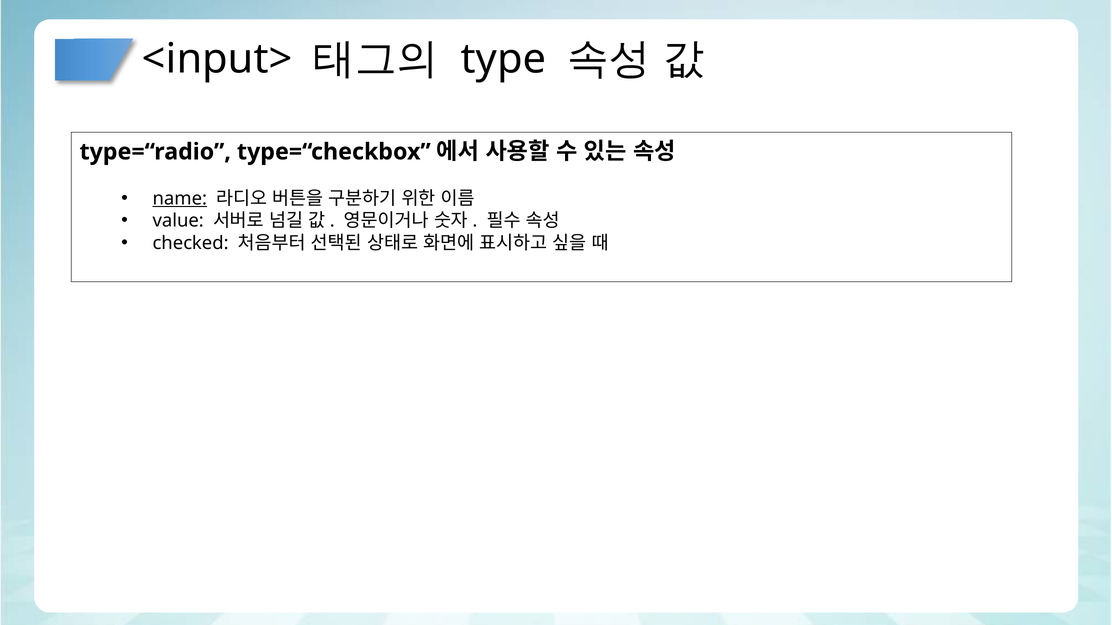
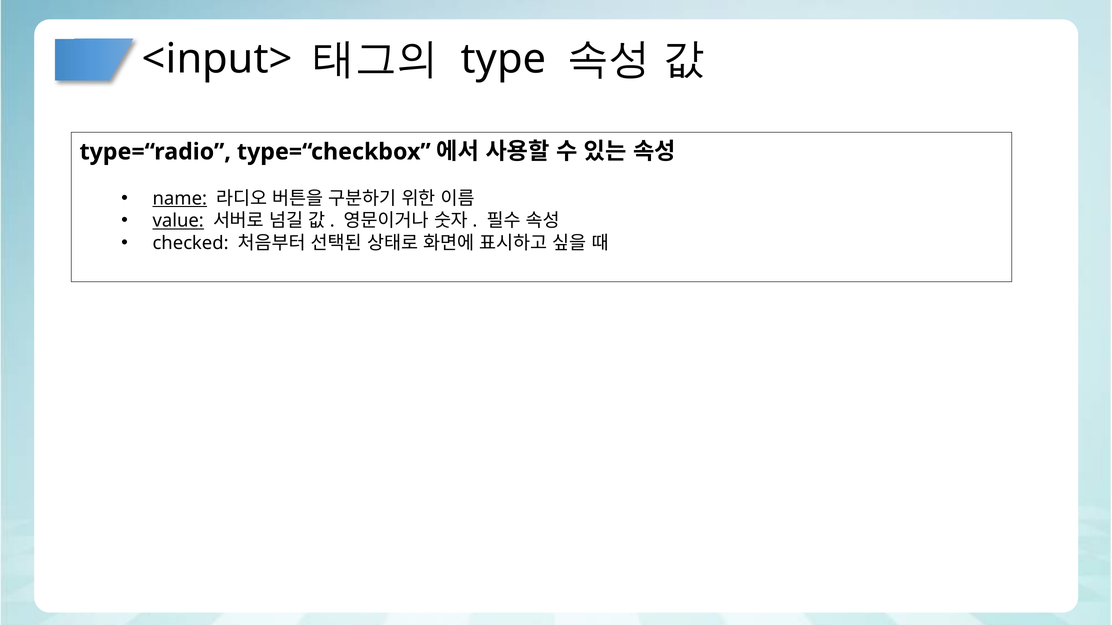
value underline: none -> present
